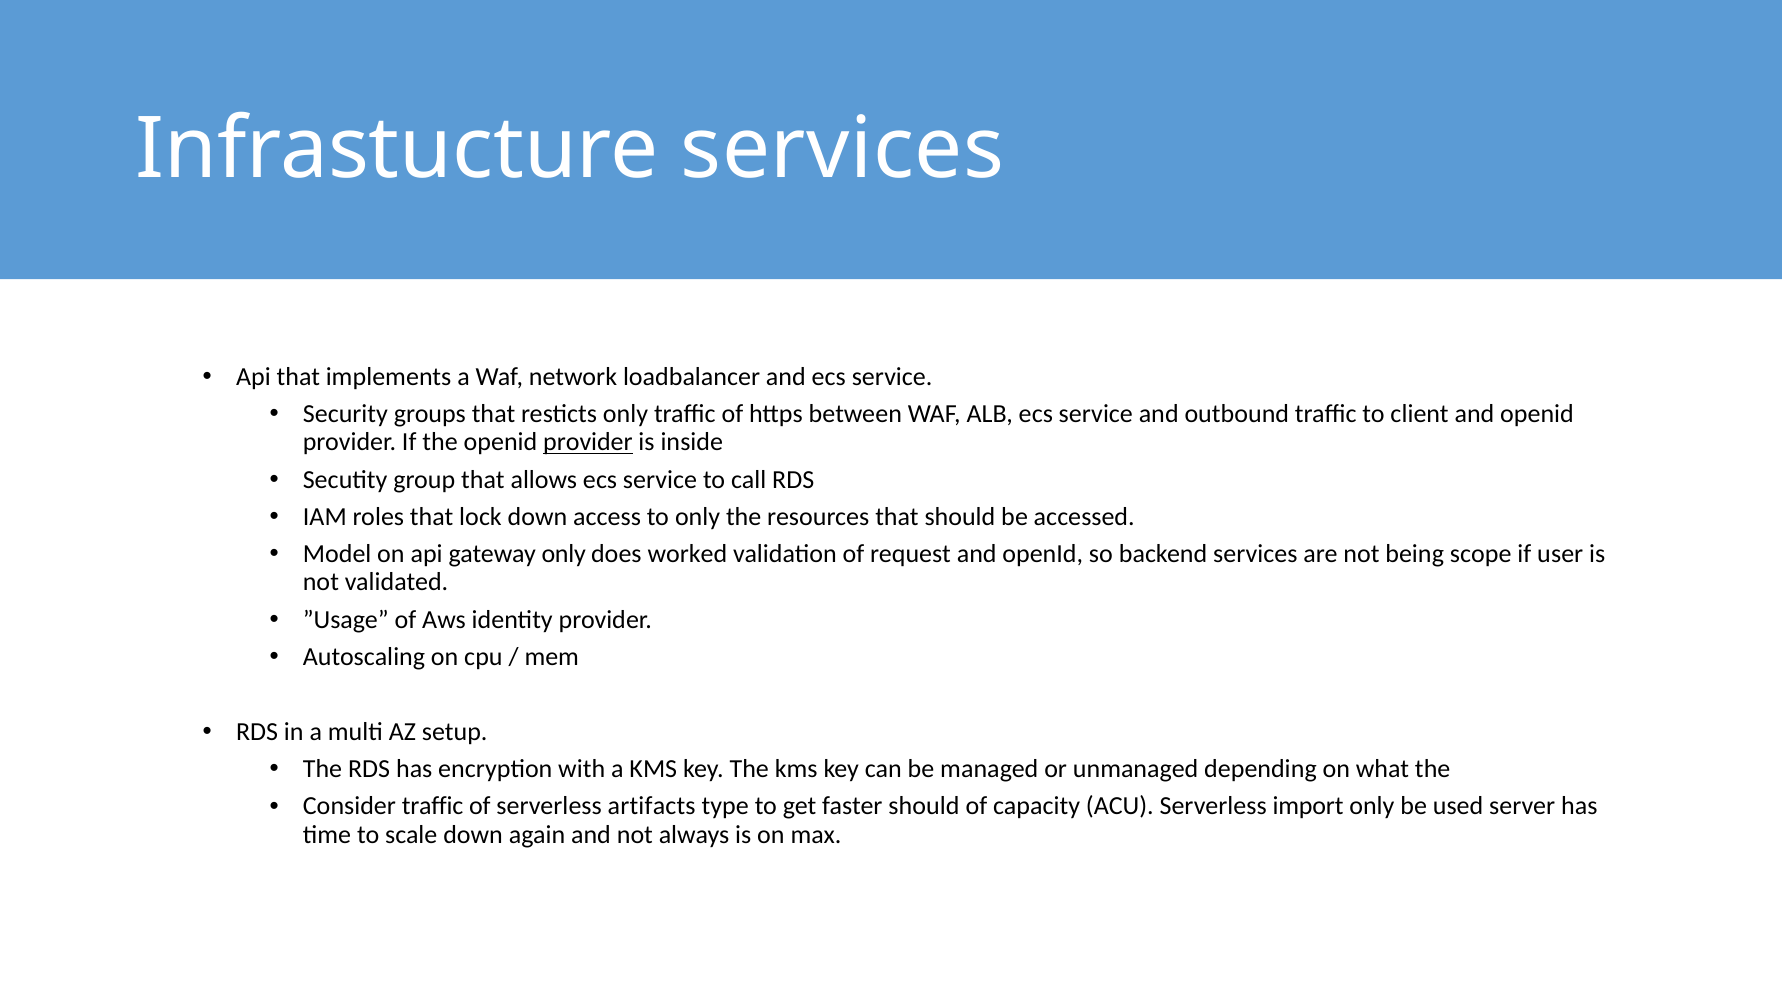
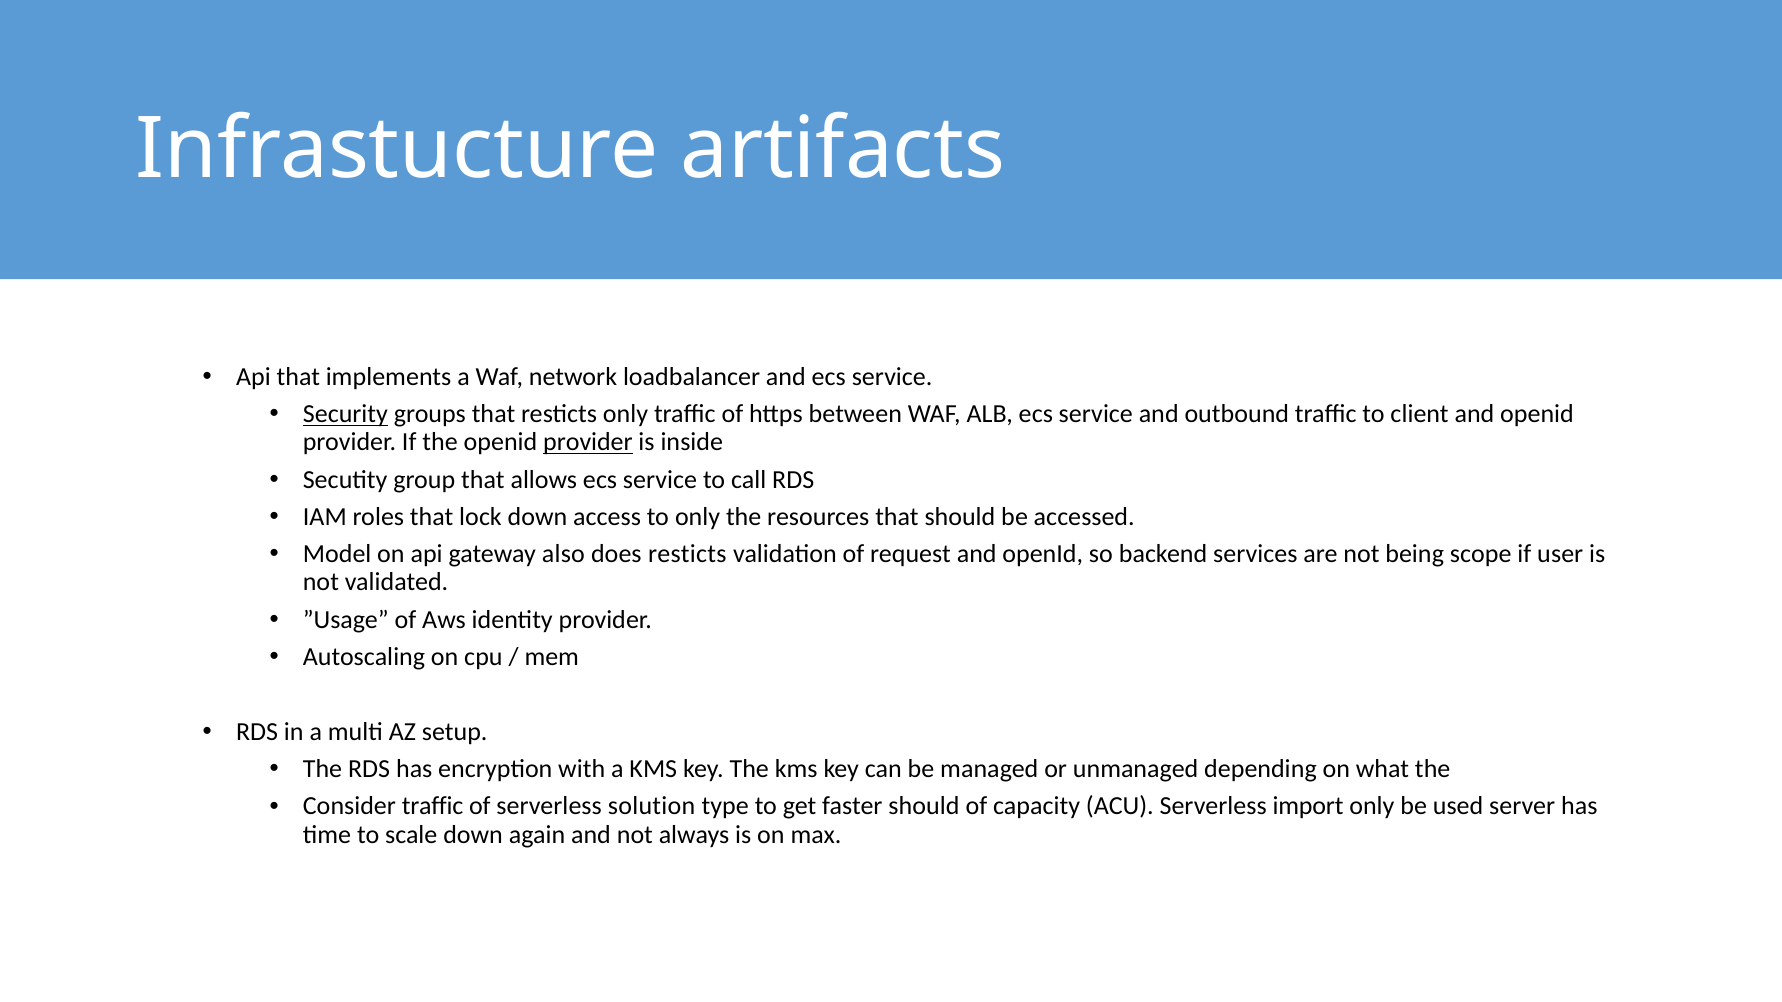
Infrastucture services: services -> artifacts
Security underline: none -> present
gateway only: only -> also
does worked: worked -> resticts
artifacts: artifacts -> solution
